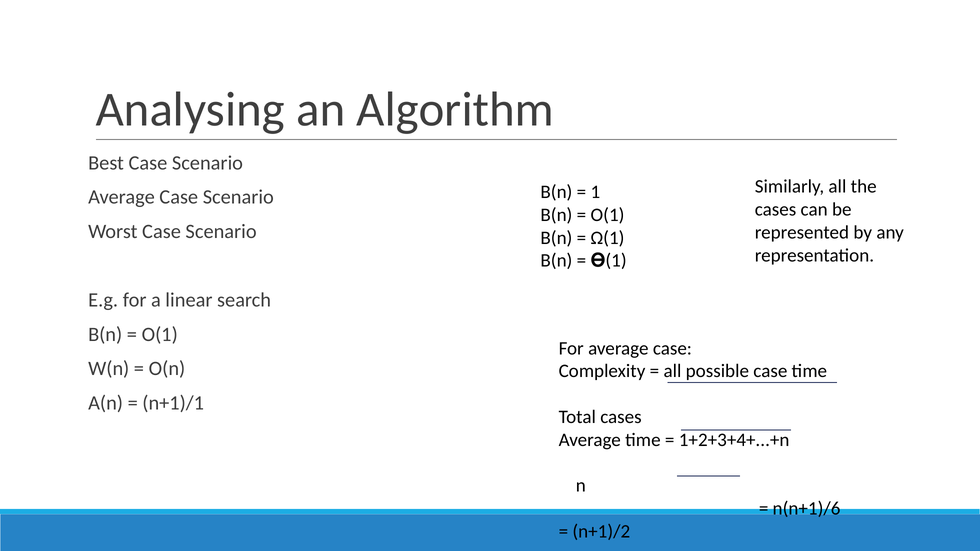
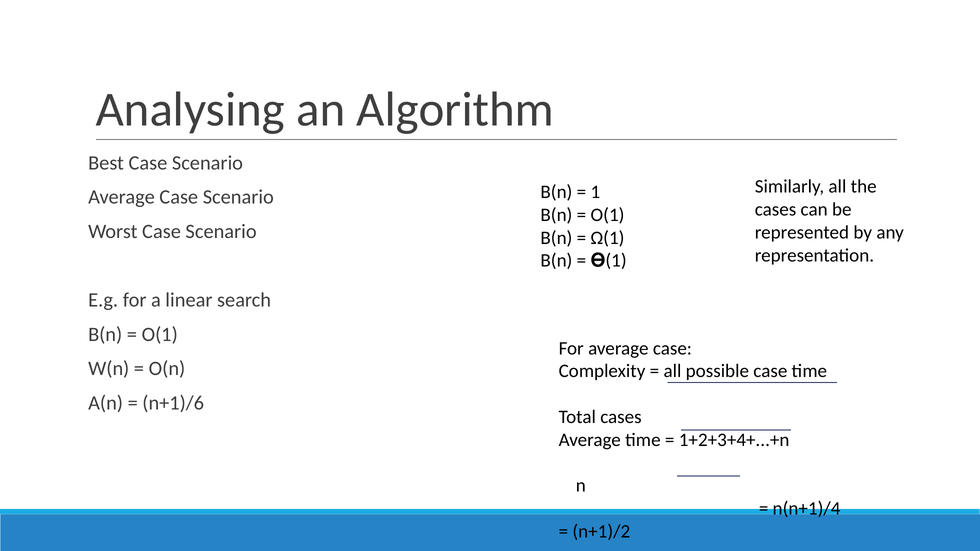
n+1)/1: n+1)/1 -> n+1)/6
n(n+1)/6: n(n+1)/6 -> n(n+1)/4
